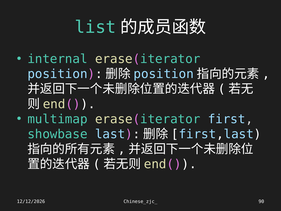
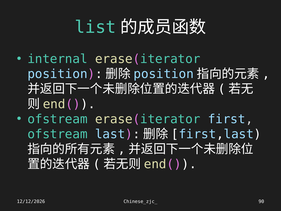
multimap at (57, 119): multimap -> ofstream
showbase at (57, 134): showbase -> ofstream
